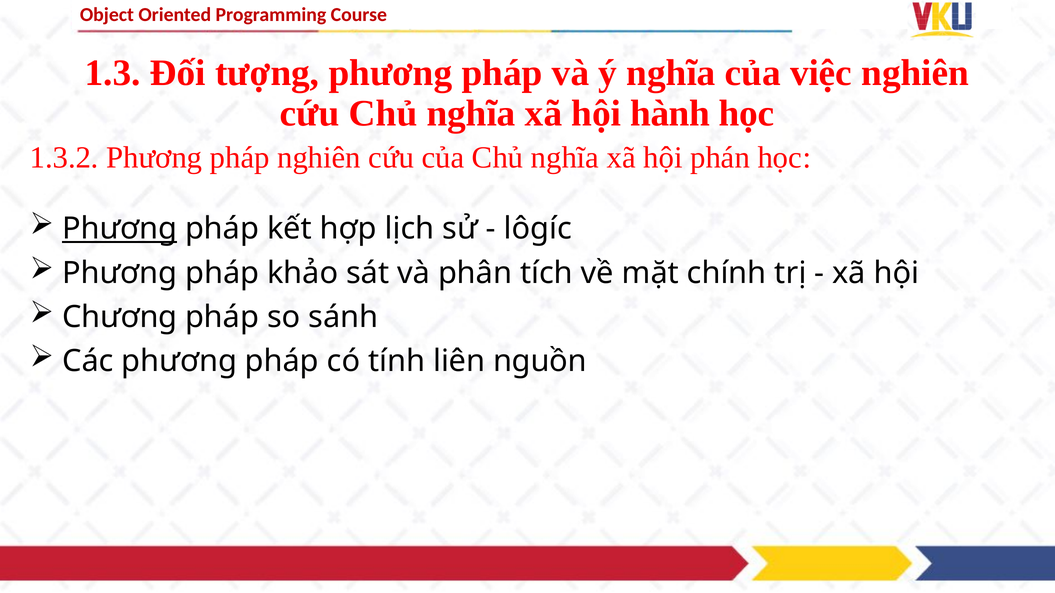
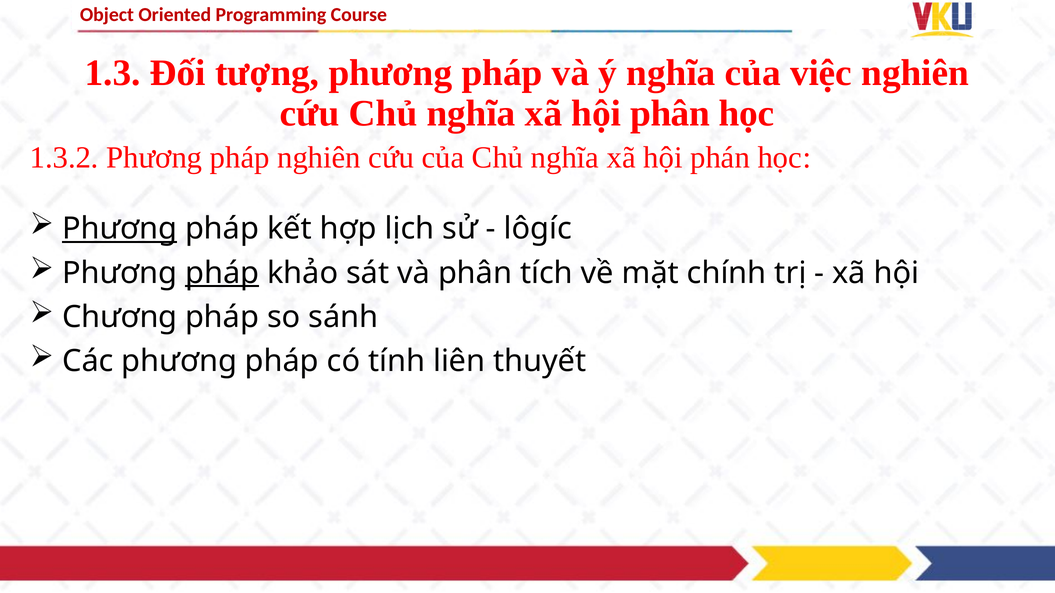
hội hành: hành -> phân
pháp at (222, 273) underline: none -> present
nguồn: nguồn -> thuyết
